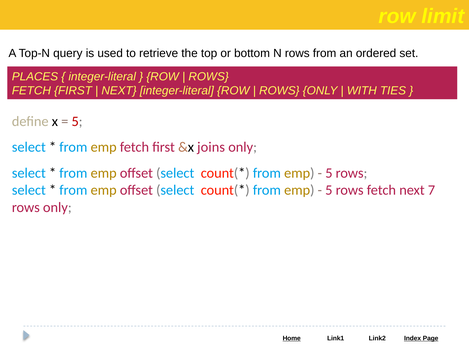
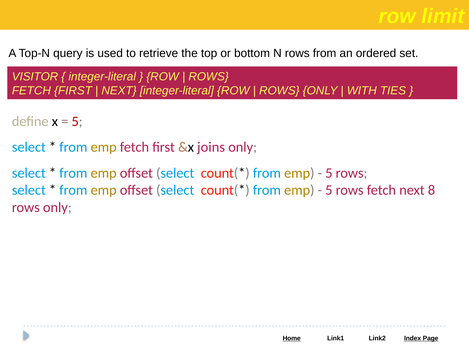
PLACES: PLACES -> VISITOR
7: 7 -> 8
